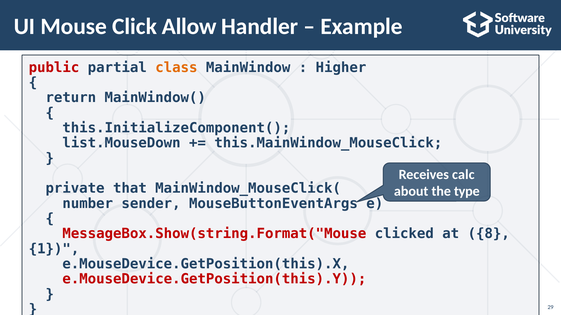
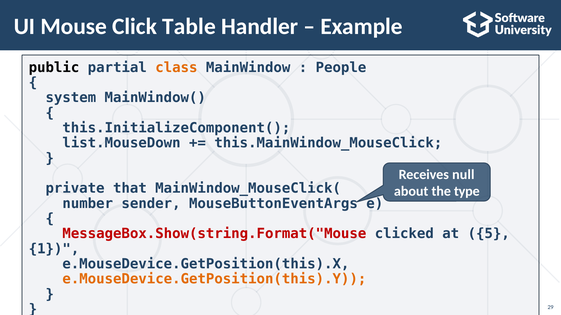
Allow: Allow -> Table
public colour: red -> black
Higher: Higher -> People
return: return -> system
calc: calc -> null
8: 8 -> 5
e.MouseDevice.GetPosition(this).Y colour: red -> orange
